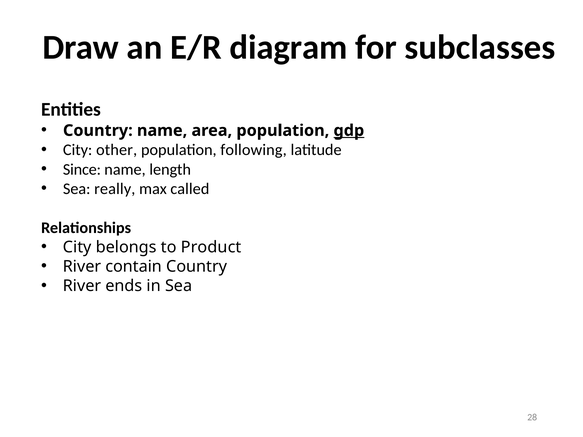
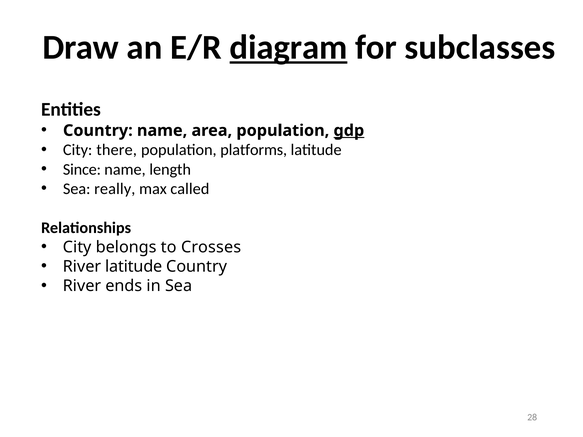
diagram underline: none -> present
other: other -> there
following: following -> platforms
Product: Product -> Crosses
River contain: contain -> latitude
